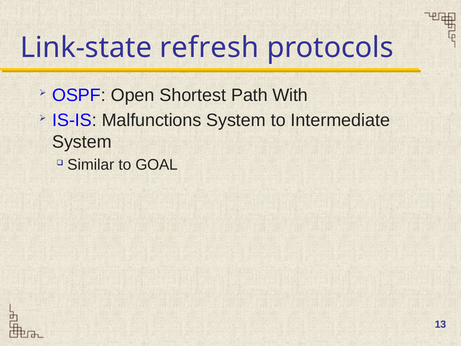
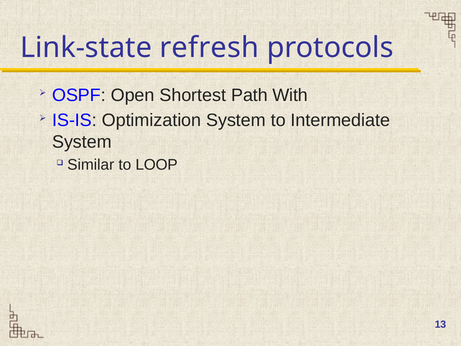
Malfunctions: Malfunctions -> Optimization
GOAL: GOAL -> LOOP
